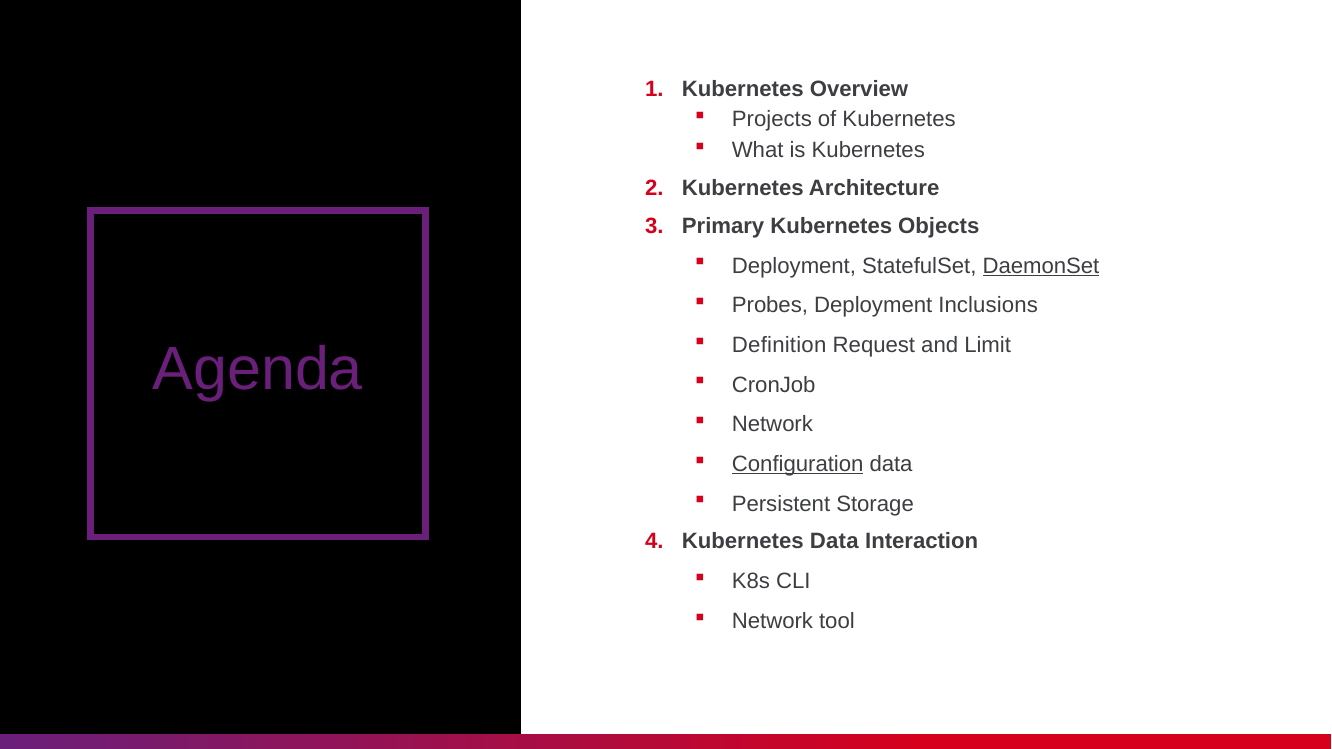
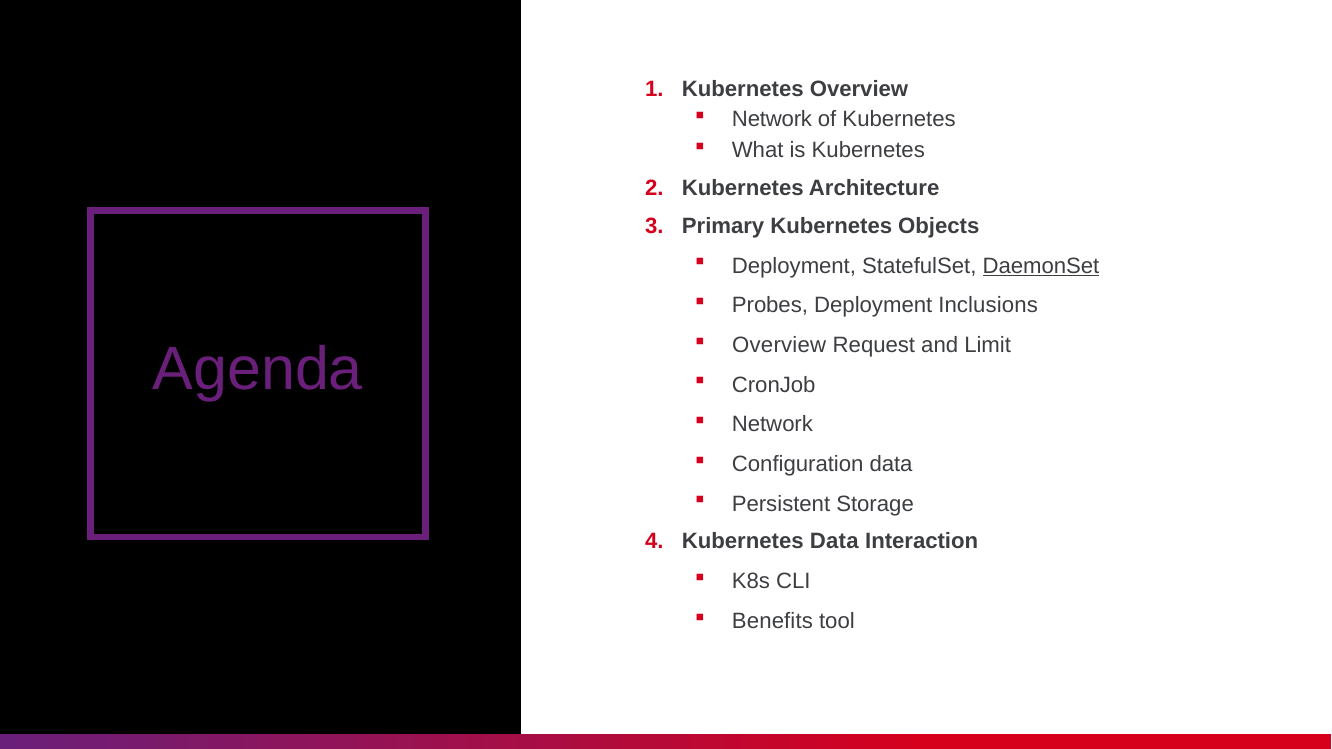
Projects at (772, 120): Projects -> Network
Definition at (779, 345): Definition -> Overview
Configuration underline: present -> none
Network at (773, 621): Network -> Benefits
